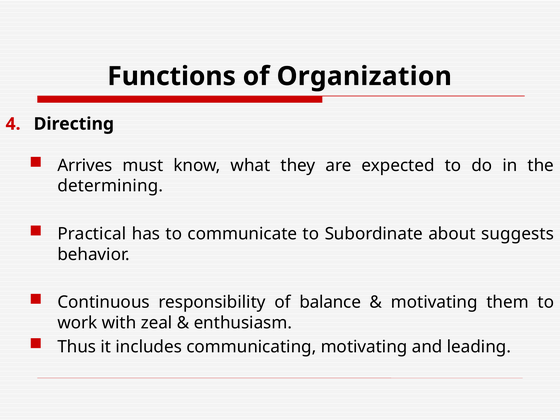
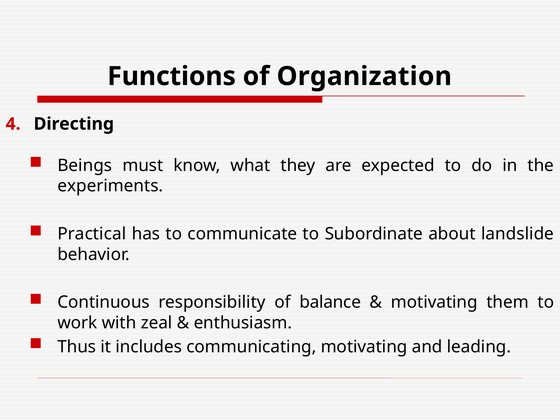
Arrives: Arrives -> Beings
determining: determining -> experiments
suggests: suggests -> landslide
